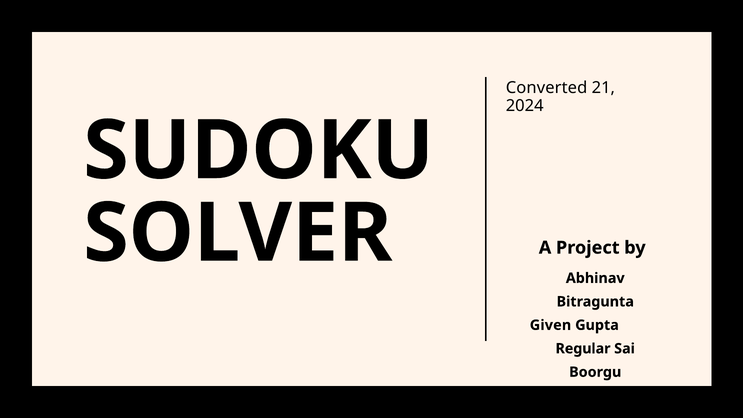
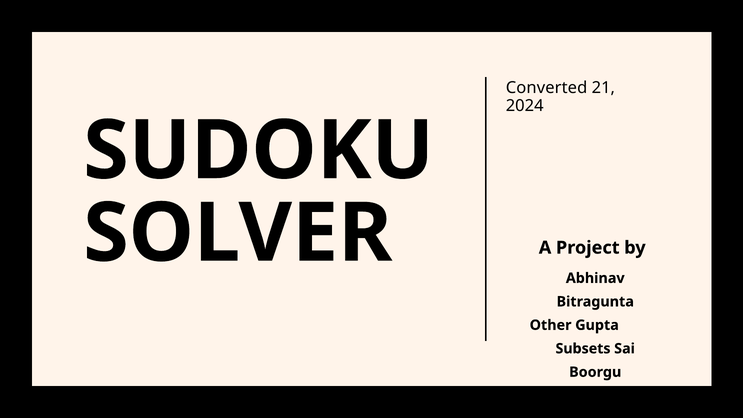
Given: Given -> Other
Regular: Regular -> Subsets
